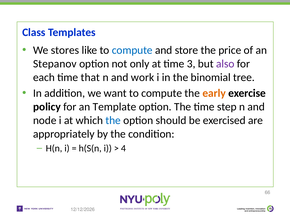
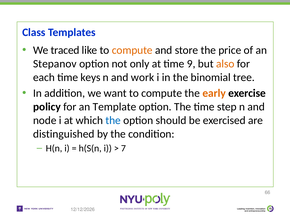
stores: stores -> traced
compute at (132, 50) colour: blue -> orange
3: 3 -> 9
also colour: purple -> orange
that: that -> keys
appropriately: appropriately -> distinguished
4: 4 -> 7
